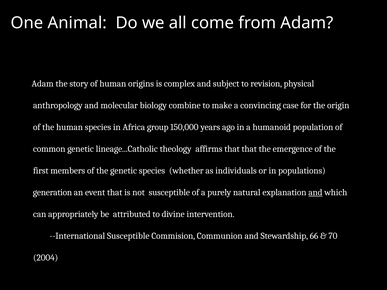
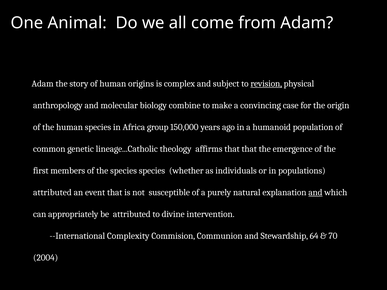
revision underline: none -> present
the genetic: genetic -> species
generation at (52, 193): generation -> attributed
--International Susceptible: Susceptible -> Complexity
66: 66 -> 64
